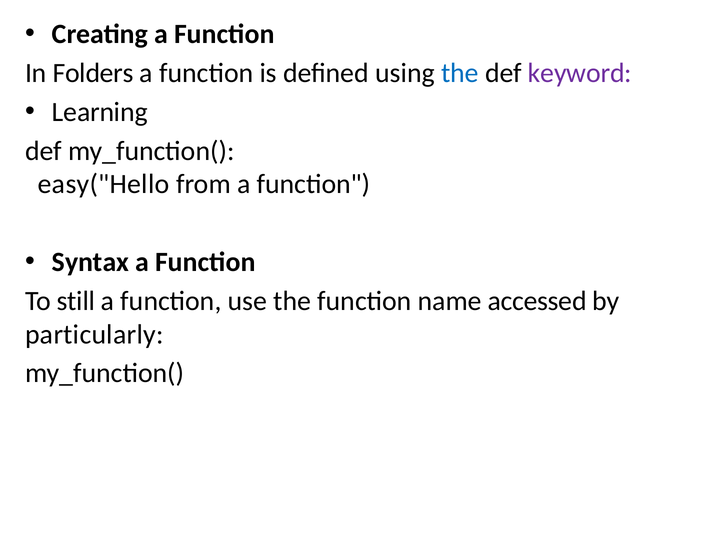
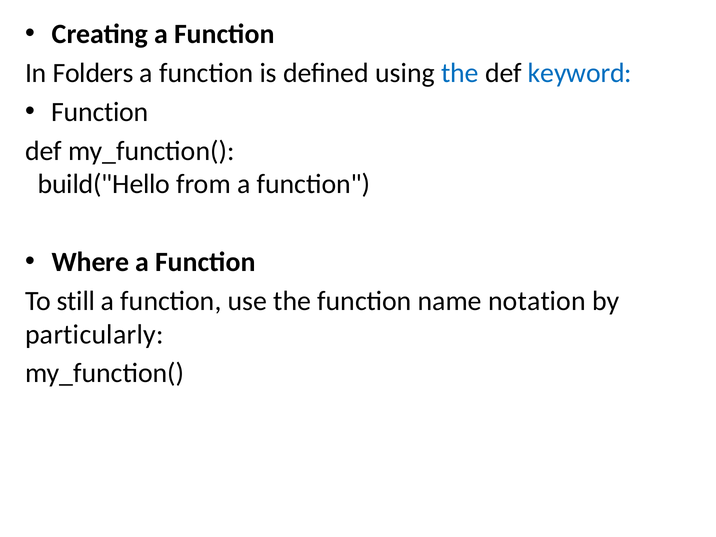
keyword colour: purple -> blue
Learning at (100, 112): Learning -> Function
easy("Hello: easy("Hello -> build("Hello
Syntax: Syntax -> Where
accessed: accessed -> notation
